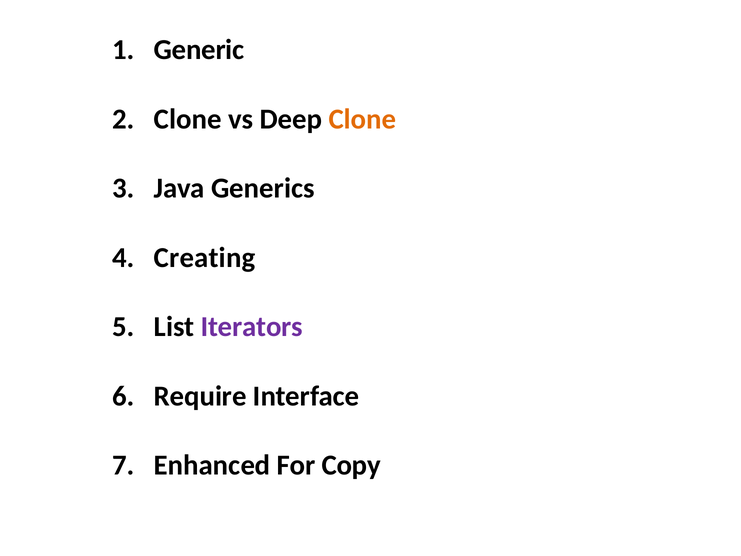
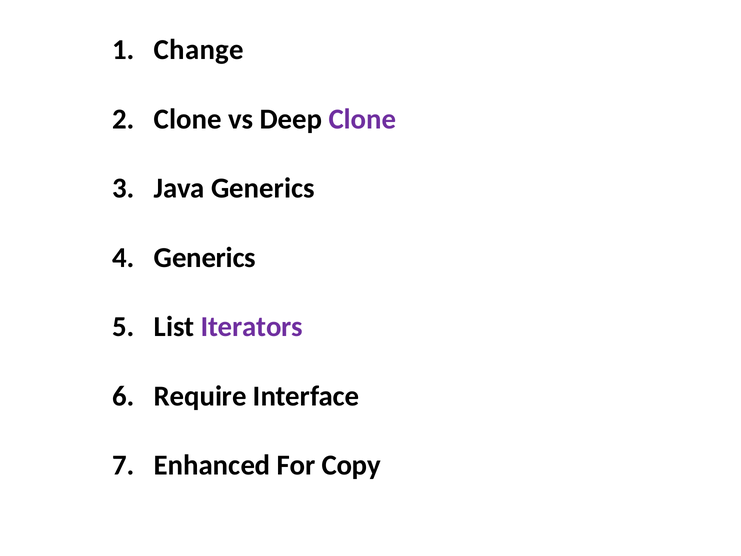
Generic: Generic -> Change
Clone at (363, 119) colour: orange -> purple
Creating at (205, 258): Creating -> Generics
